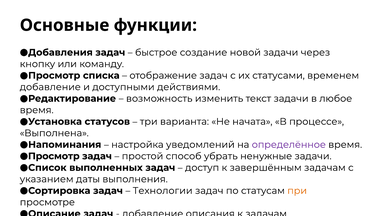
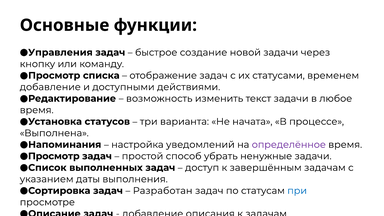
Добавления: Добавления -> Управления
Технологии: Технологии -> Разработан
при colour: orange -> blue
